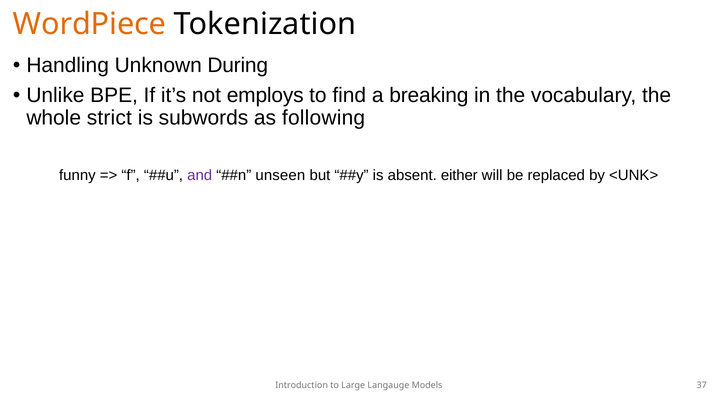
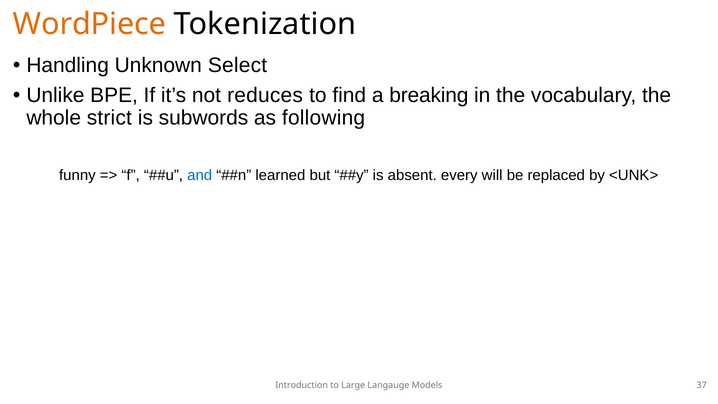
During: During -> Select
employs: employs -> reduces
and colour: purple -> blue
unseen: unseen -> learned
either: either -> every
